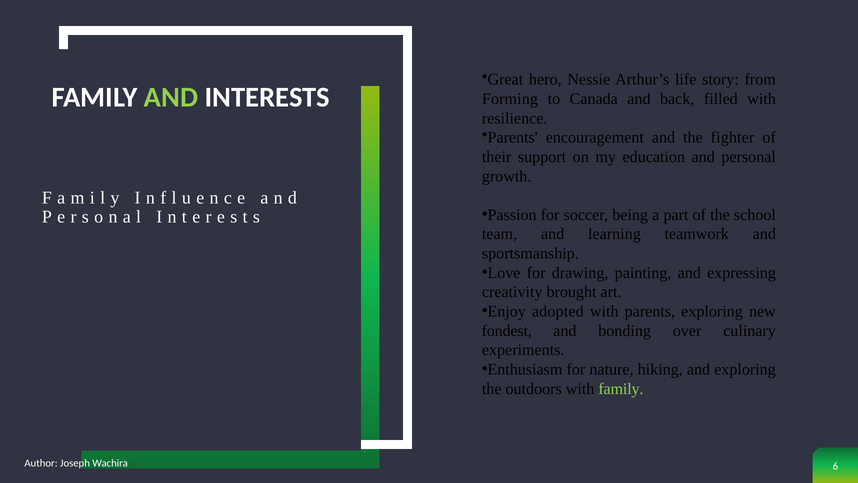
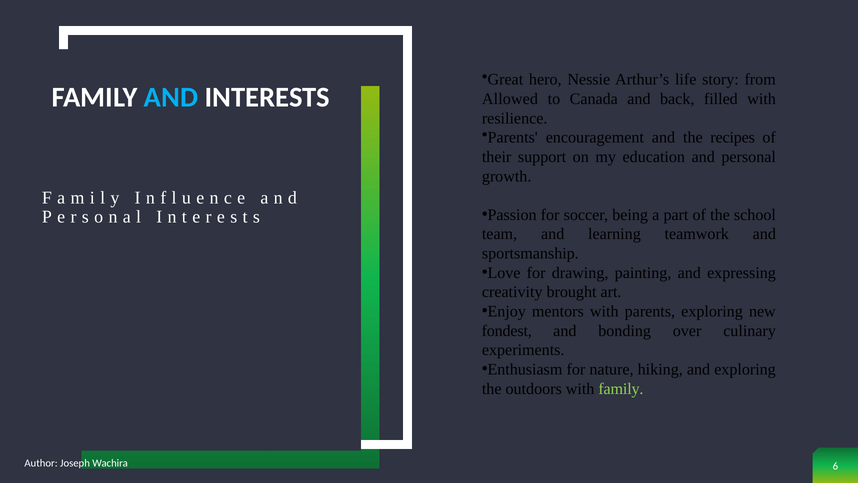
AND at (171, 97) colour: light green -> light blue
Forming: Forming -> Allowed
fighter: fighter -> recipes
adopted: adopted -> mentors
